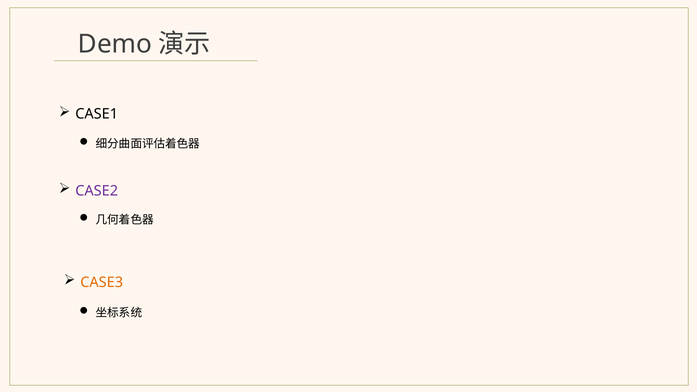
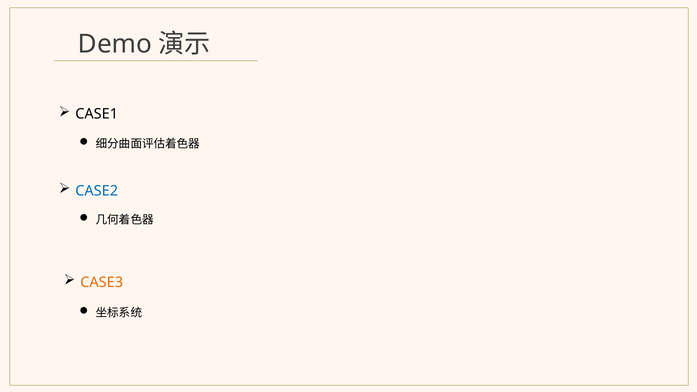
CASE2 colour: purple -> blue
